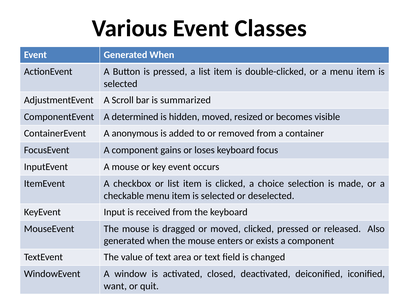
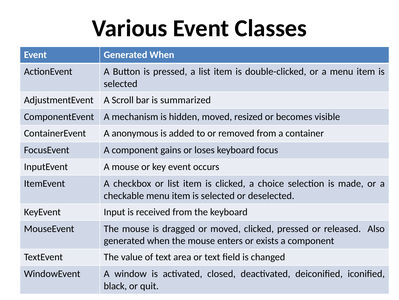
determined: determined -> mechanism
want: want -> black
